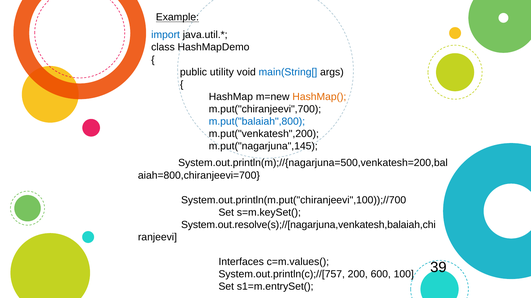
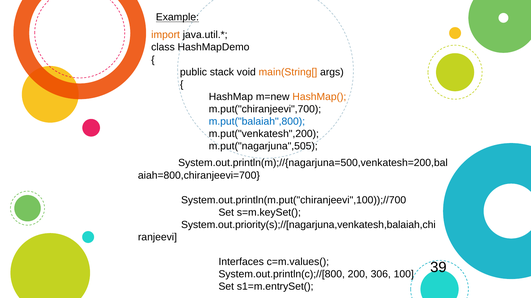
import colour: blue -> orange
utility: utility -> stack
main(String[ colour: blue -> orange
m.put("nagarjuna",145: m.put("nagarjuna",145 -> m.put("nagarjuna",505
System.out.resolve(s);//[nagarjuna,venkatesh,balaiah,chi: System.out.resolve(s);//[nagarjuna,venkatesh,balaiah,chi -> System.out.priority(s);//[nagarjuna,venkatesh,balaiah,chi
System.out.println(c);//[757: System.out.println(c);//[757 -> System.out.println(c);//[800
600: 600 -> 306
